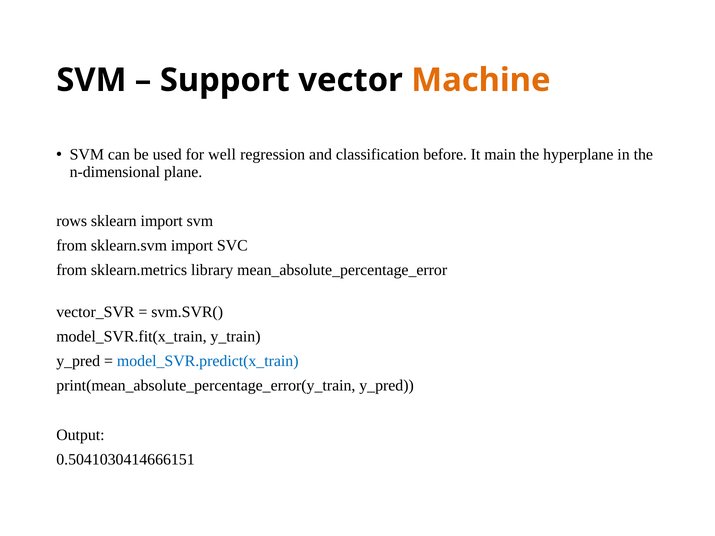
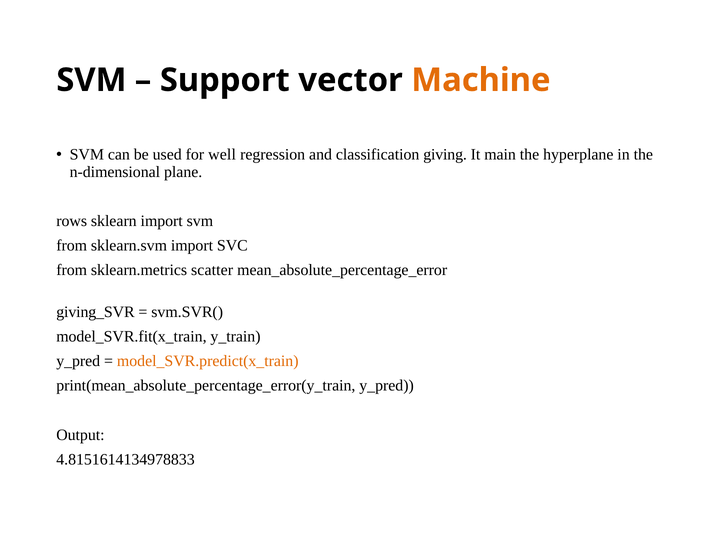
before: before -> giving
library: library -> scatter
vector_SVR: vector_SVR -> giving_SVR
model_SVR.predict(x_train colour: blue -> orange
0.5041030414666151: 0.5041030414666151 -> 4.8151614134978833
